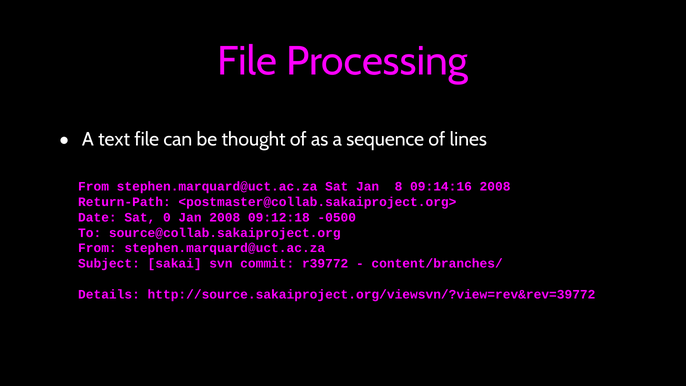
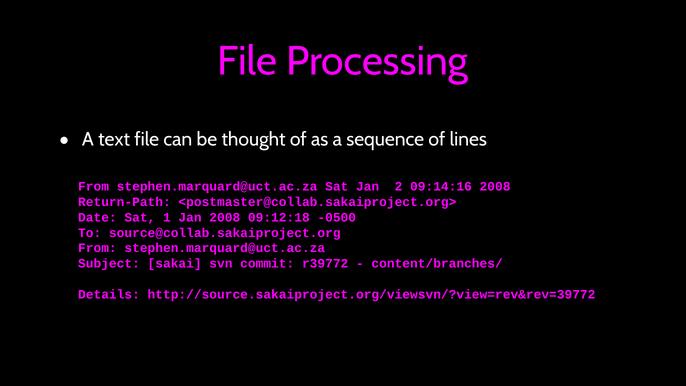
8: 8 -> 2
0: 0 -> 1
